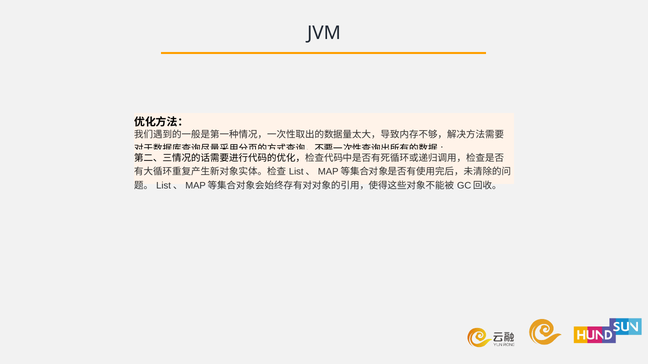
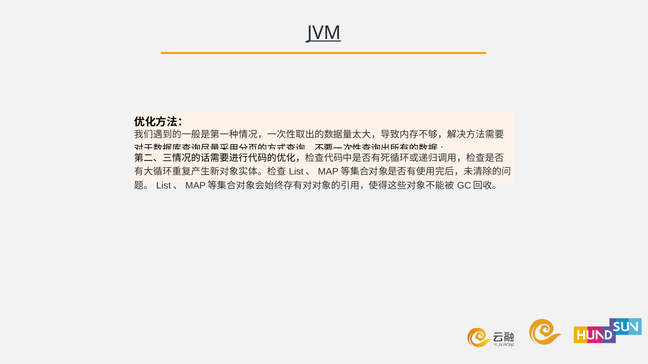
JVM underline: none -> present
